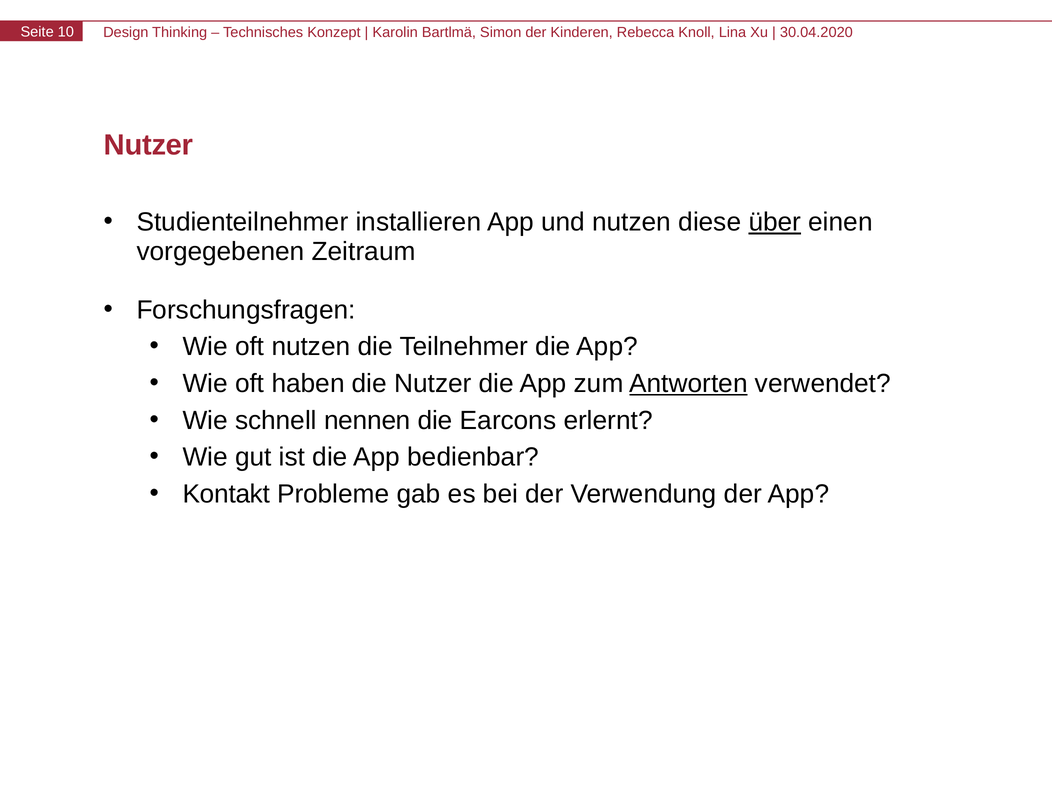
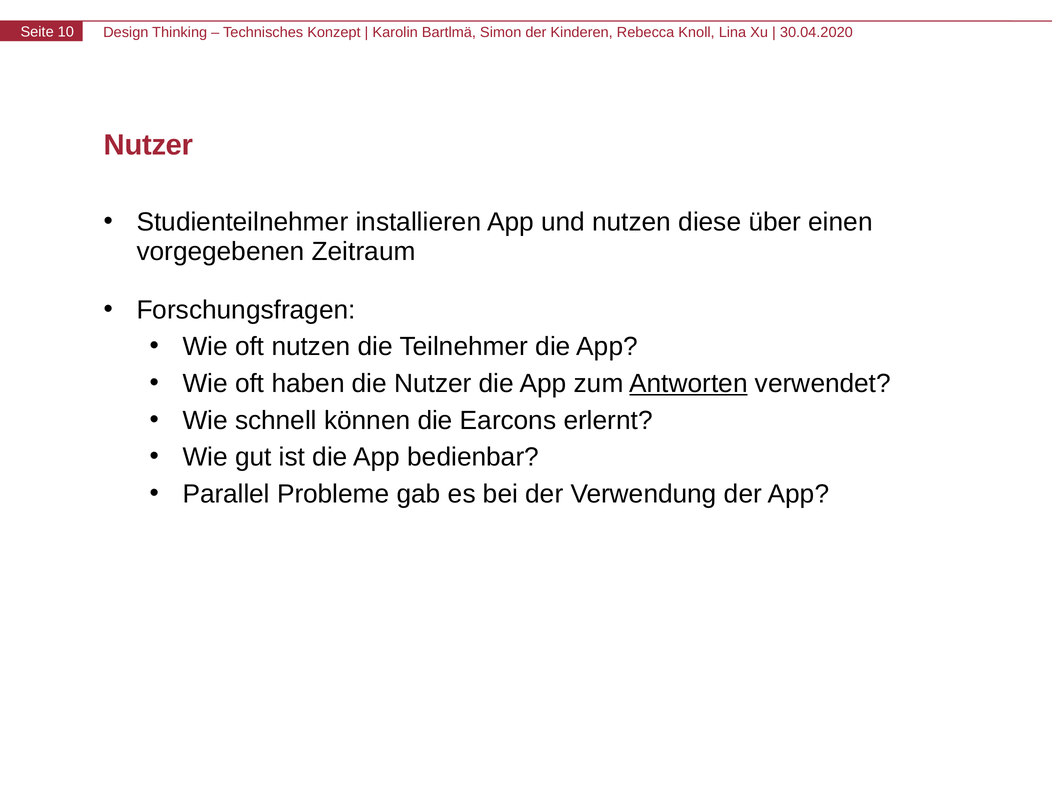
über underline: present -> none
nennen: nennen -> können
Kontakt: Kontakt -> Parallel
